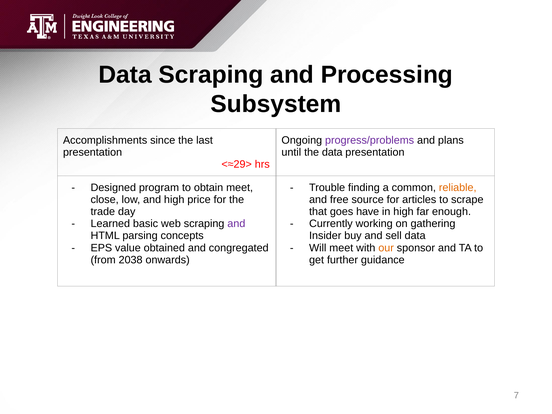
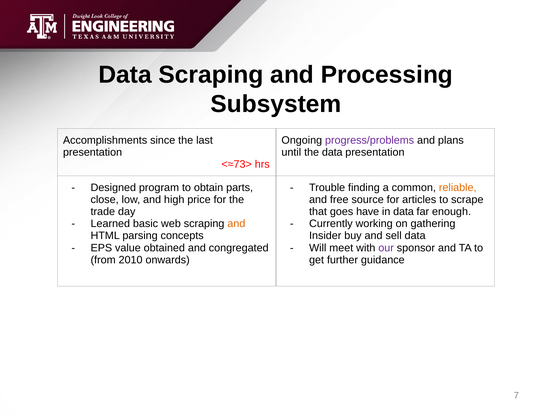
<≈29>: <≈29> -> <≈73>
obtain meet: meet -> parts
in high: high -> data
and at (236, 224) colour: purple -> orange
our colour: orange -> purple
2038: 2038 -> 2010
